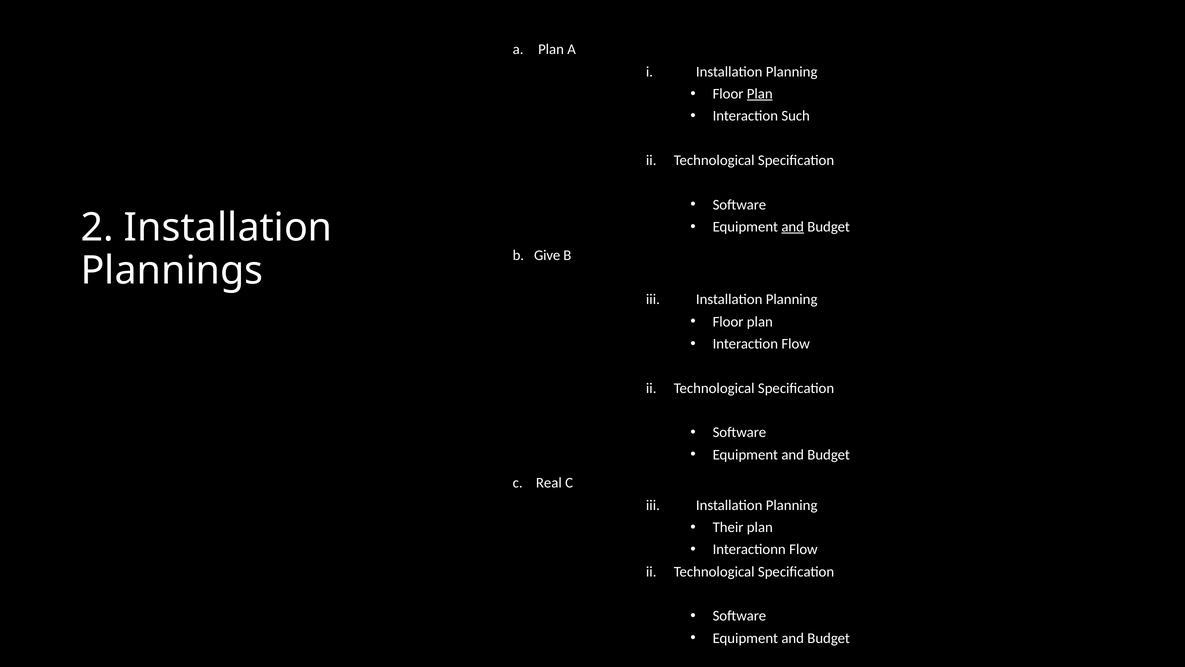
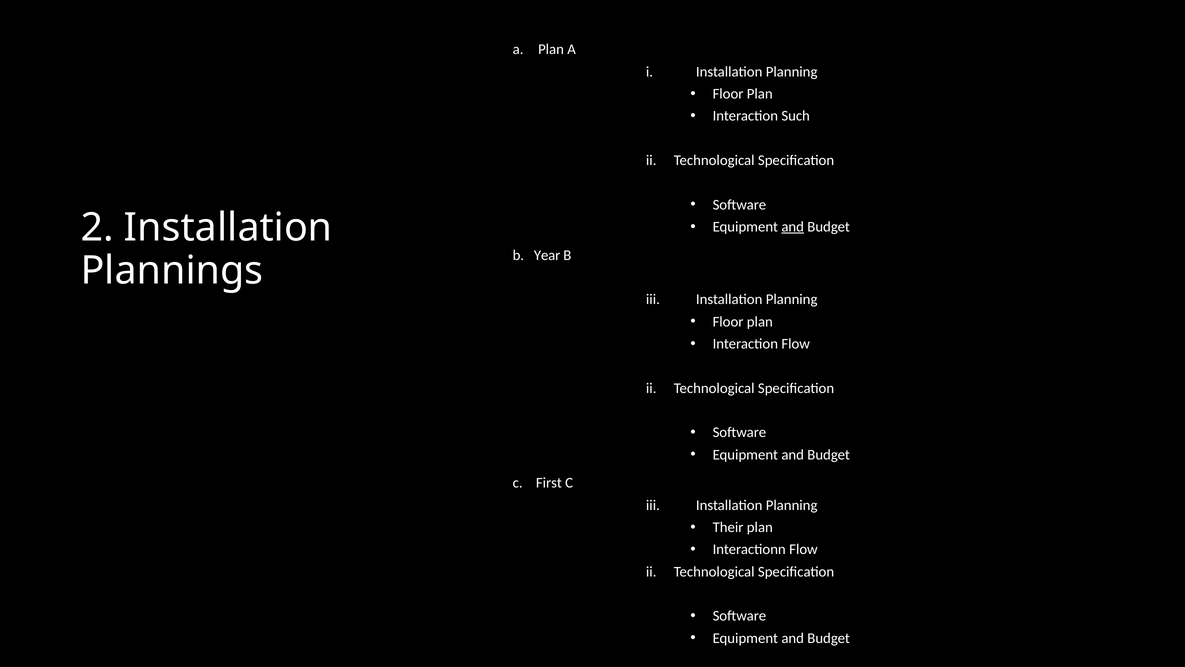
Plan at (760, 94) underline: present -> none
Give: Give -> Year
Real: Real -> First
